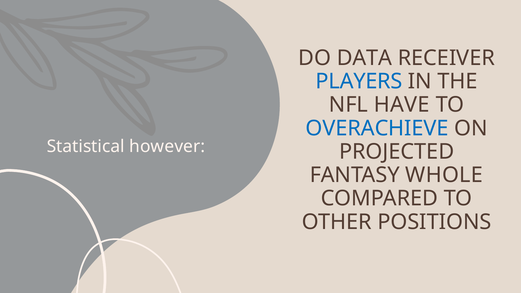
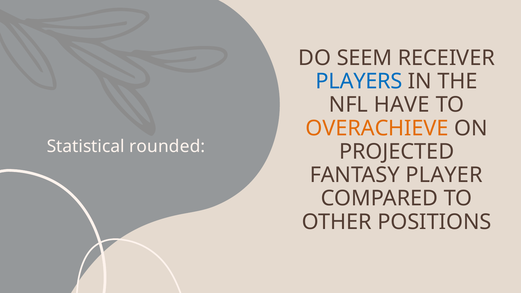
DATA: DATA -> SEEM
OVERACHIEVE colour: blue -> orange
however: however -> rounded
WHOLE: WHOLE -> PLAYER
